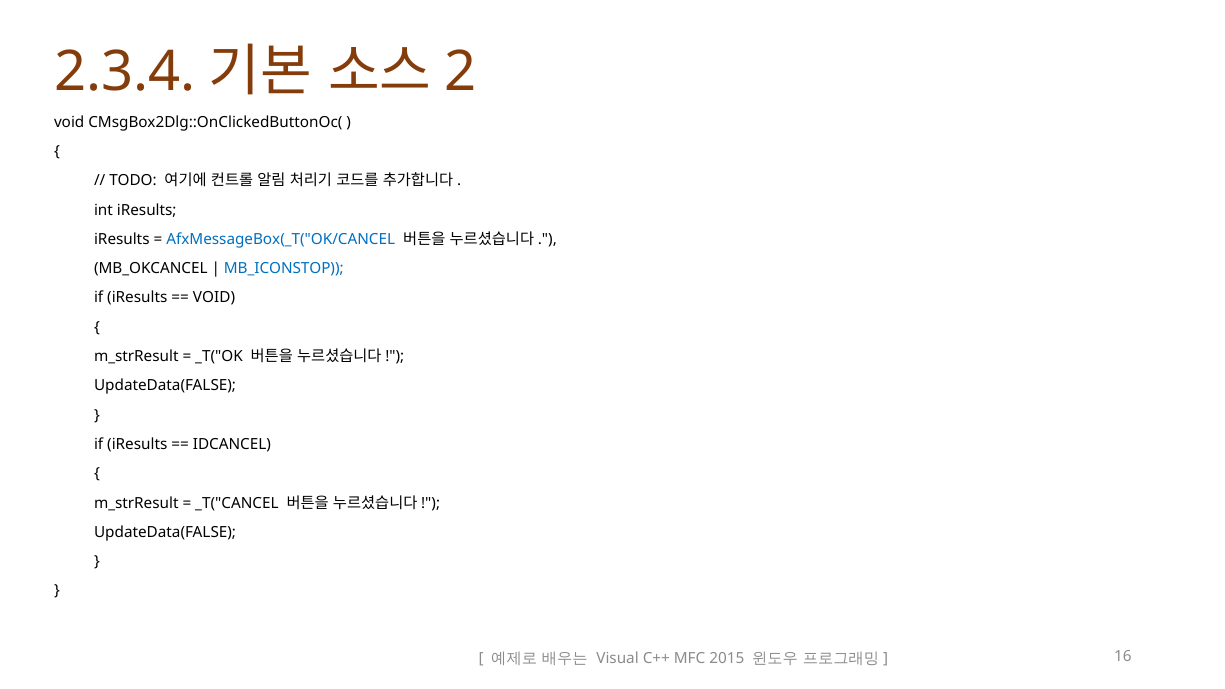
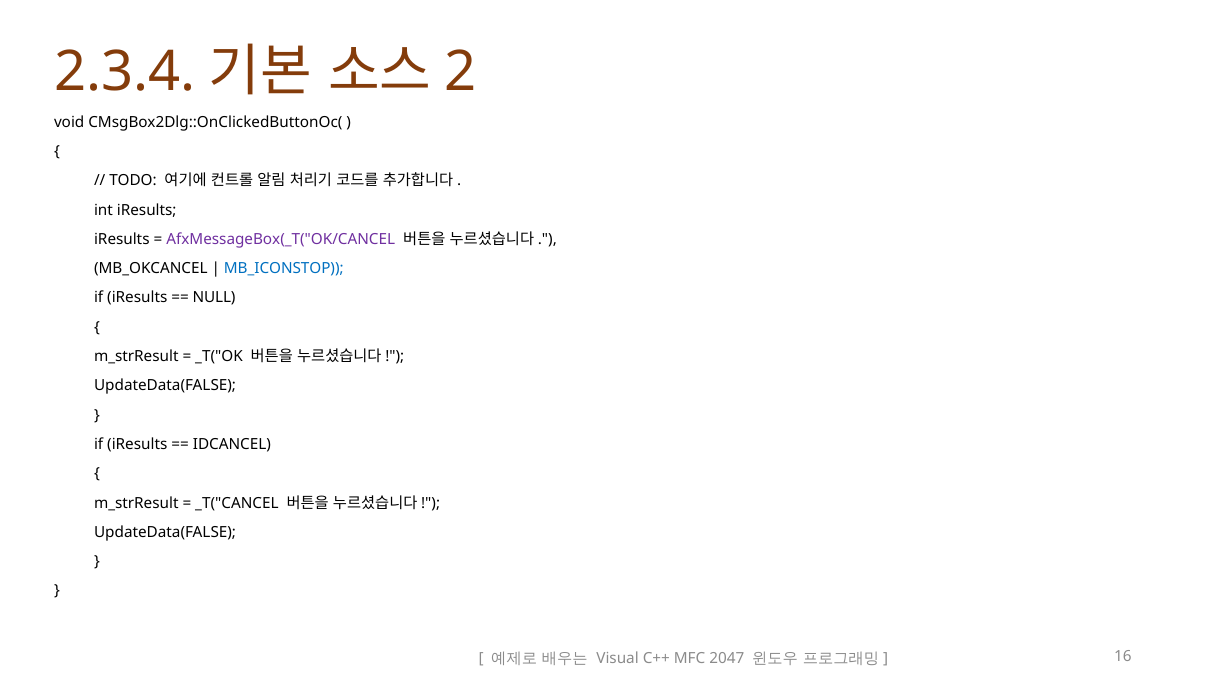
AfxMessageBox(_T("OK/CANCEL colour: blue -> purple
VOID at (214, 298): VOID -> NULL
2015: 2015 -> 2047
